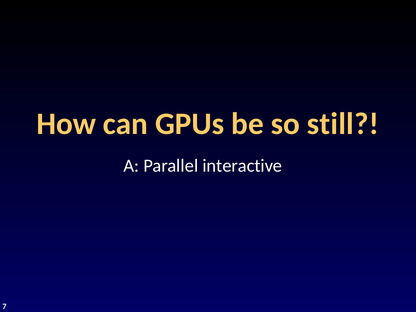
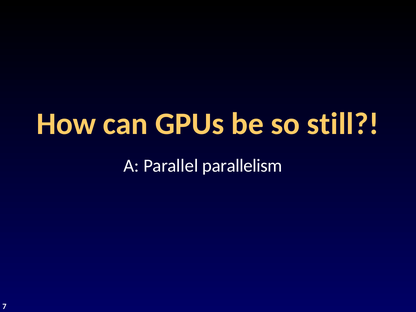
interactive: interactive -> parallelism
